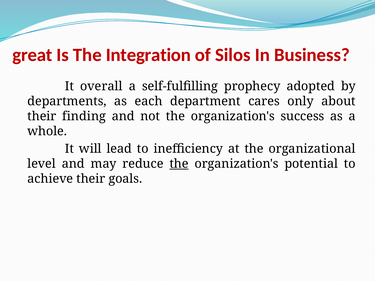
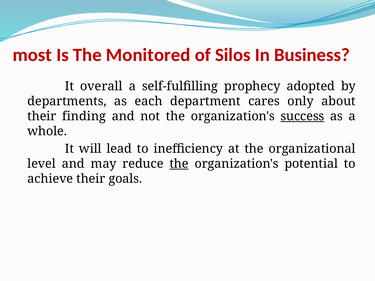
great: great -> most
Integration: Integration -> Monitored
success underline: none -> present
